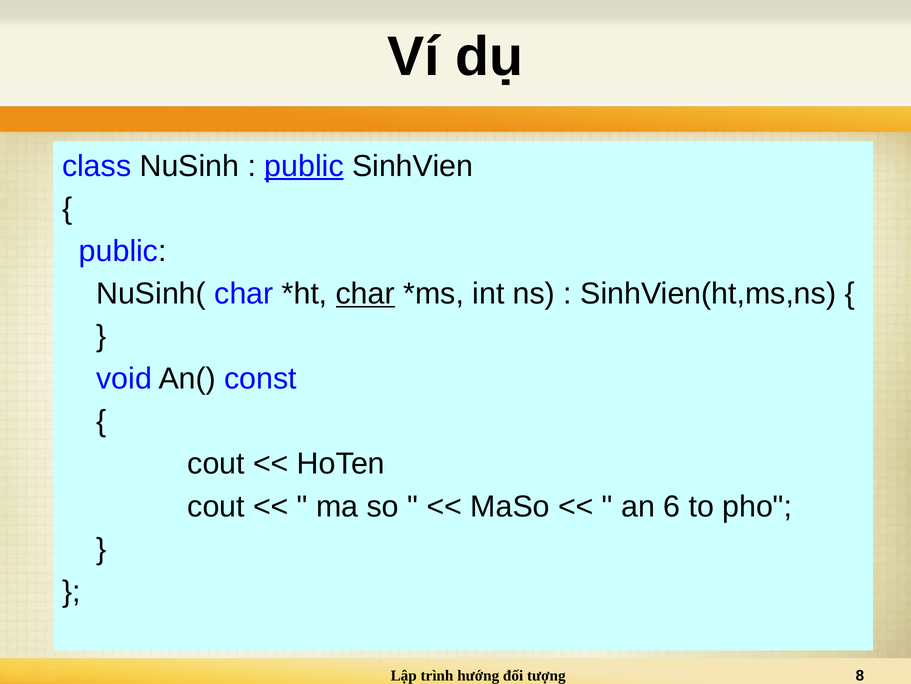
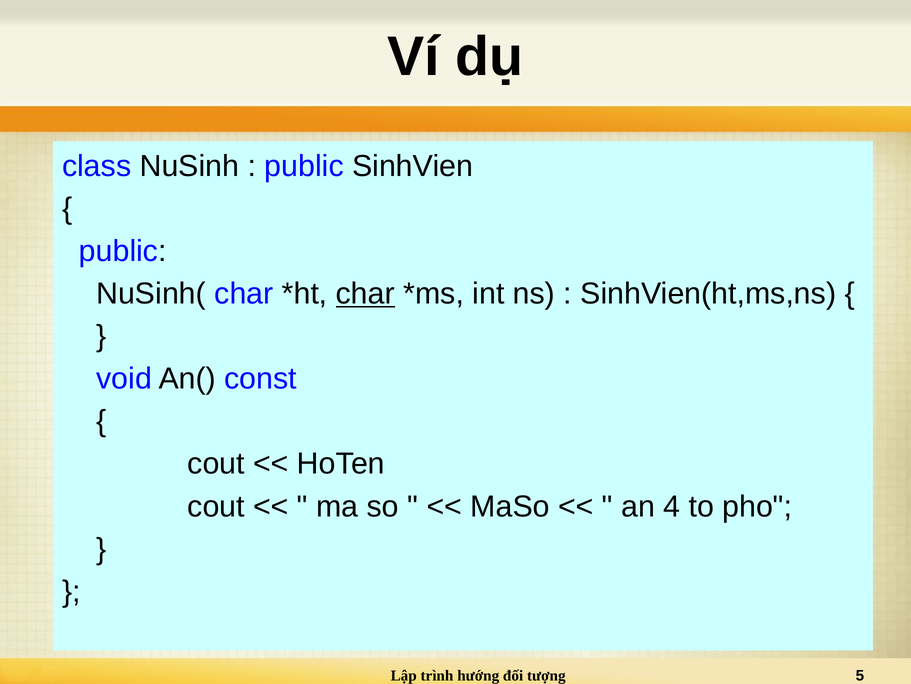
public at (304, 166) underline: present -> none
6: 6 -> 4
8: 8 -> 5
